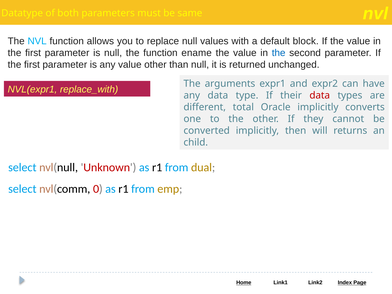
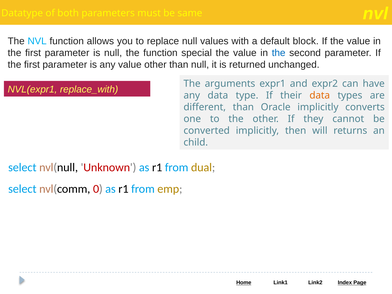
ename: ename -> special
data at (320, 95) colour: red -> orange
different total: total -> than
